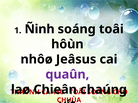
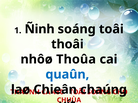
hôùn: hôùn -> thoâi
Jeâsus: Jeâsus -> Thoûa
quaûn colour: purple -> blue
